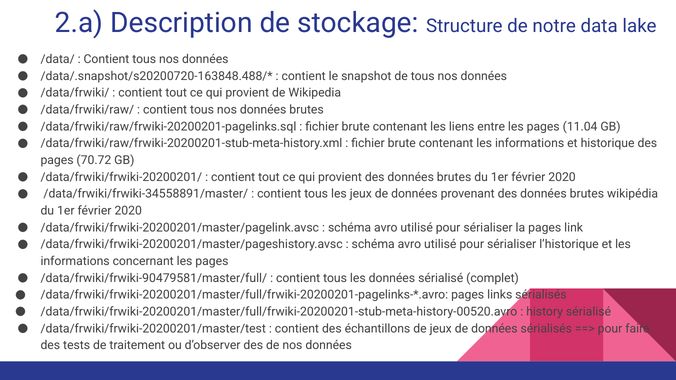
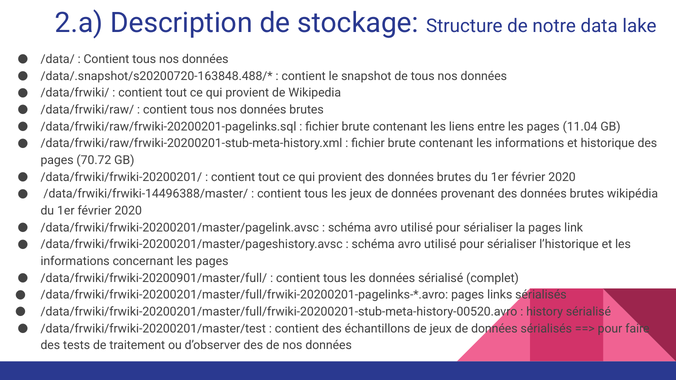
/data/frwiki/frwiki-34558891/master/: /data/frwiki/frwiki-34558891/master/ -> /data/frwiki/frwiki-14496388/master/
/data/frwiki/frwiki-90479581/master/full/: /data/frwiki/frwiki-90479581/master/full/ -> /data/frwiki/frwiki-20200901/master/full/
